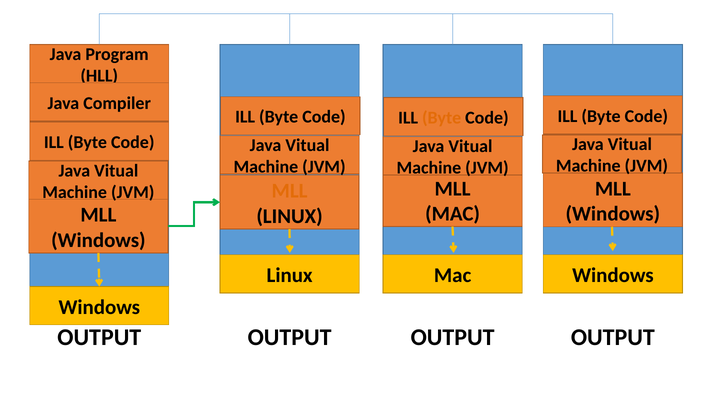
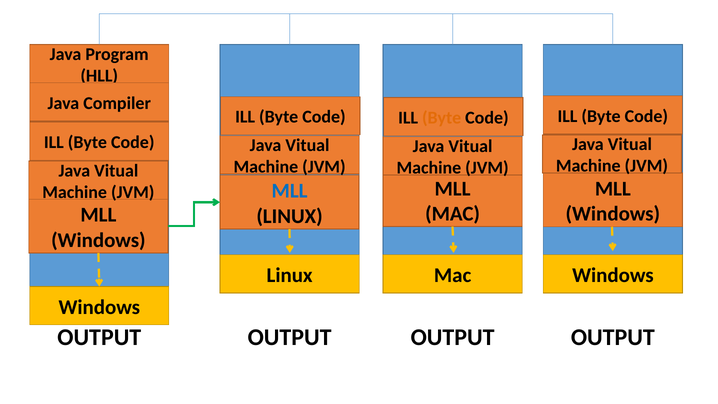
MLL at (290, 191) colour: orange -> blue
